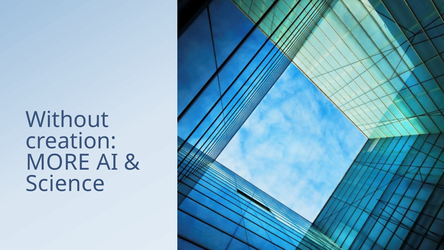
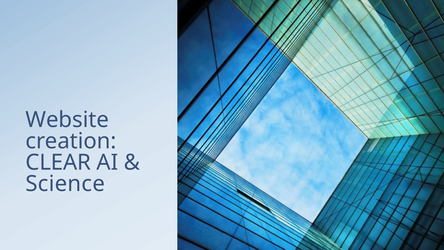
Without: Without -> Website
MORE: MORE -> CLEAR
